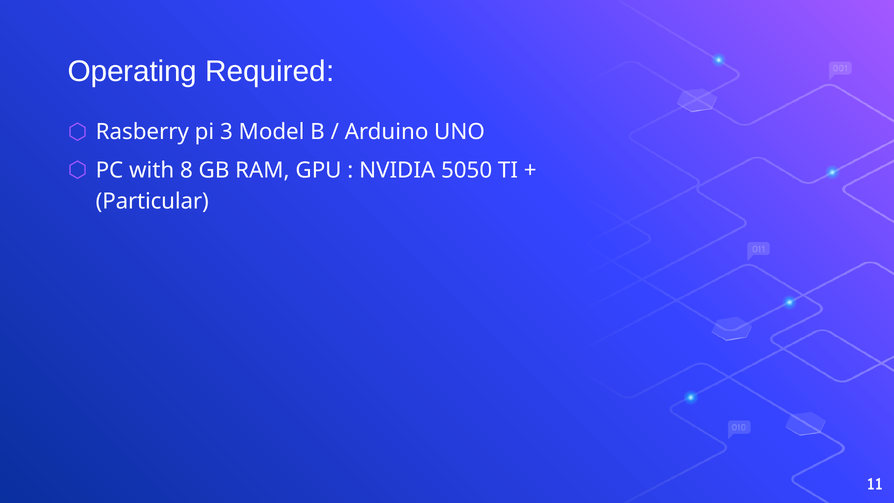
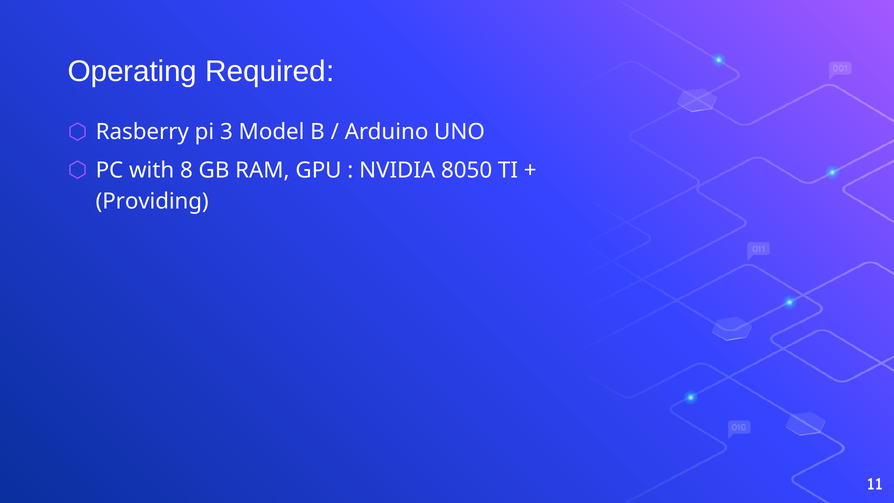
5050: 5050 -> 8050
Particular: Particular -> Providing
